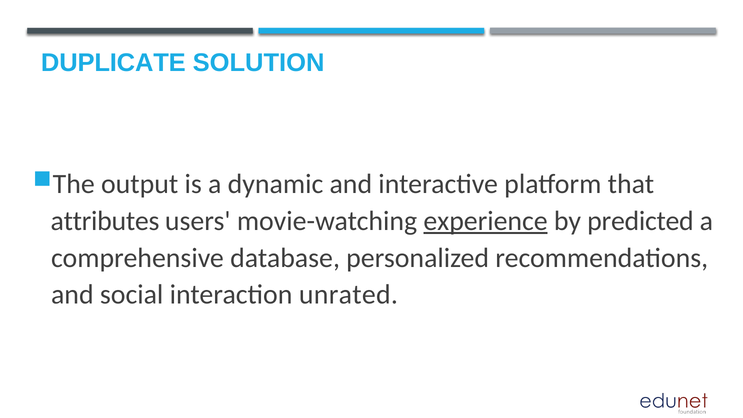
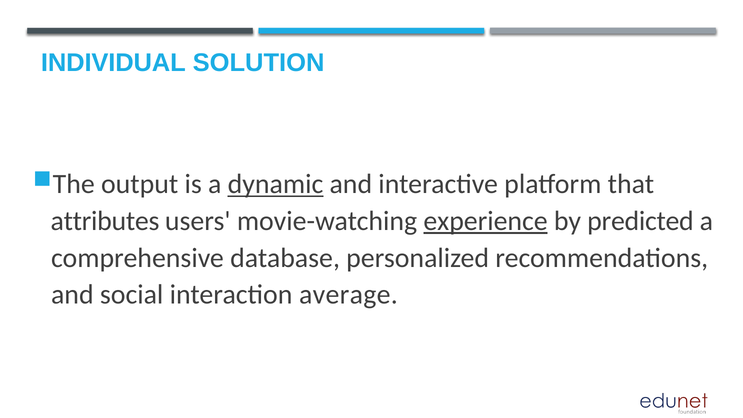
DUPLICATE: DUPLICATE -> INDIVIDUAL
dynamic underline: none -> present
unrated: unrated -> average
